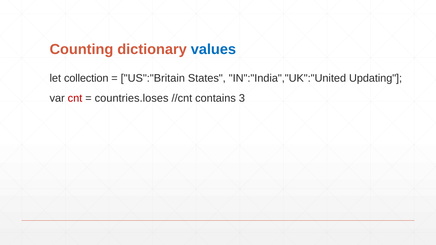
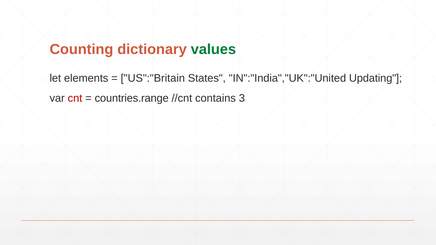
values colour: blue -> green
collection: collection -> elements
countries.loses: countries.loses -> countries.range
